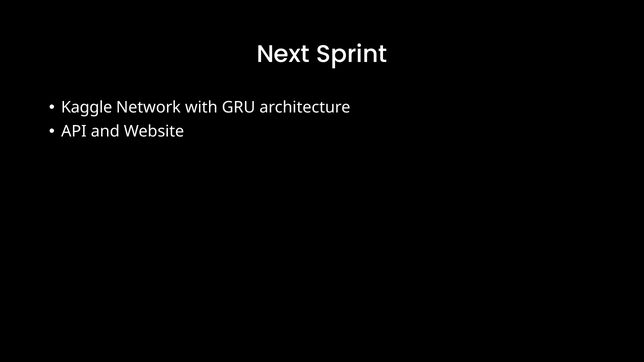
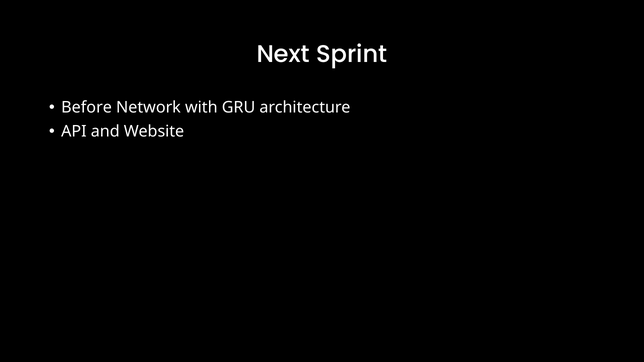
Kaggle: Kaggle -> Before
